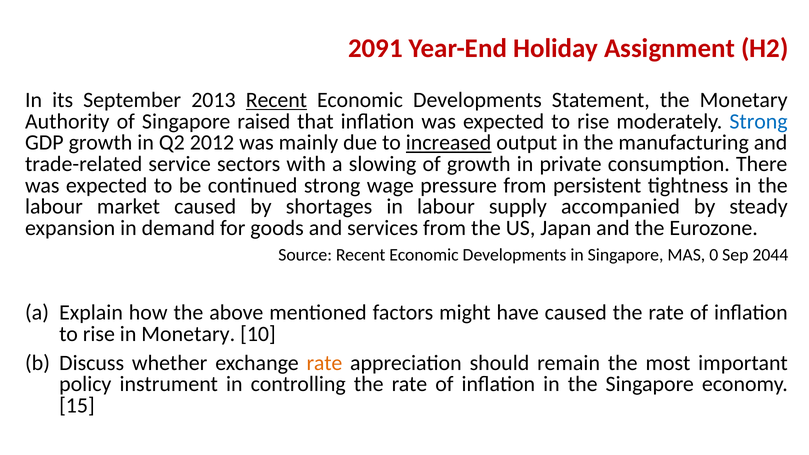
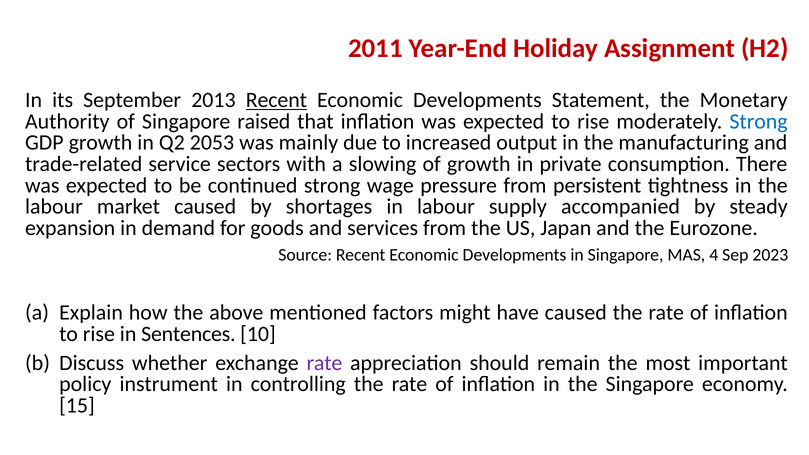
2091: 2091 -> 2011
2012: 2012 -> 2053
increased underline: present -> none
0: 0 -> 4
2044: 2044 -> 2023
in Monetary: Monetary -> Sentences
rate at (324, 363) colour: orange -> purple
